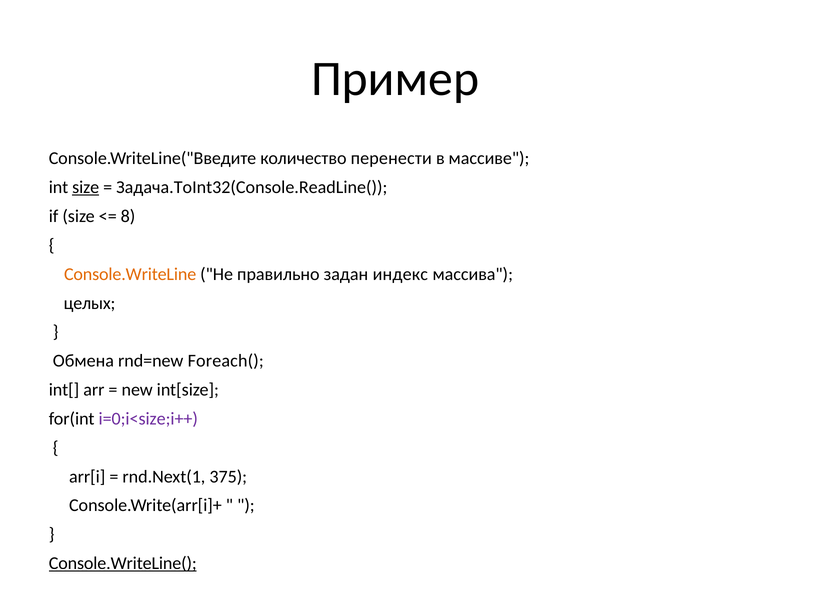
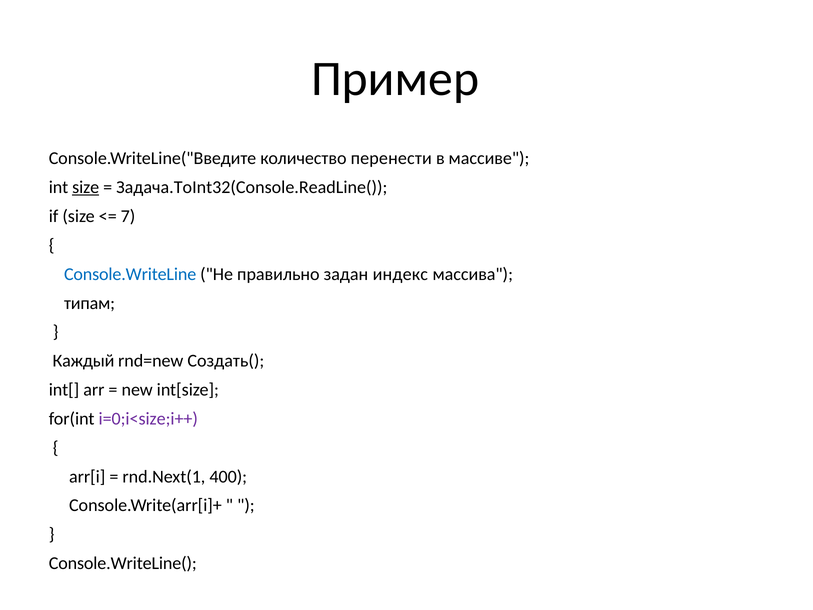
8: 8 -> 7
Console.WriteLine colour: orange -> blue
целых: целых -> типам
Обмена: Обмена -> Каждый
Foreach(: Foreach( -> Создать(
375: 375 -> 400
Console.WriteLine( underline: present -> none
